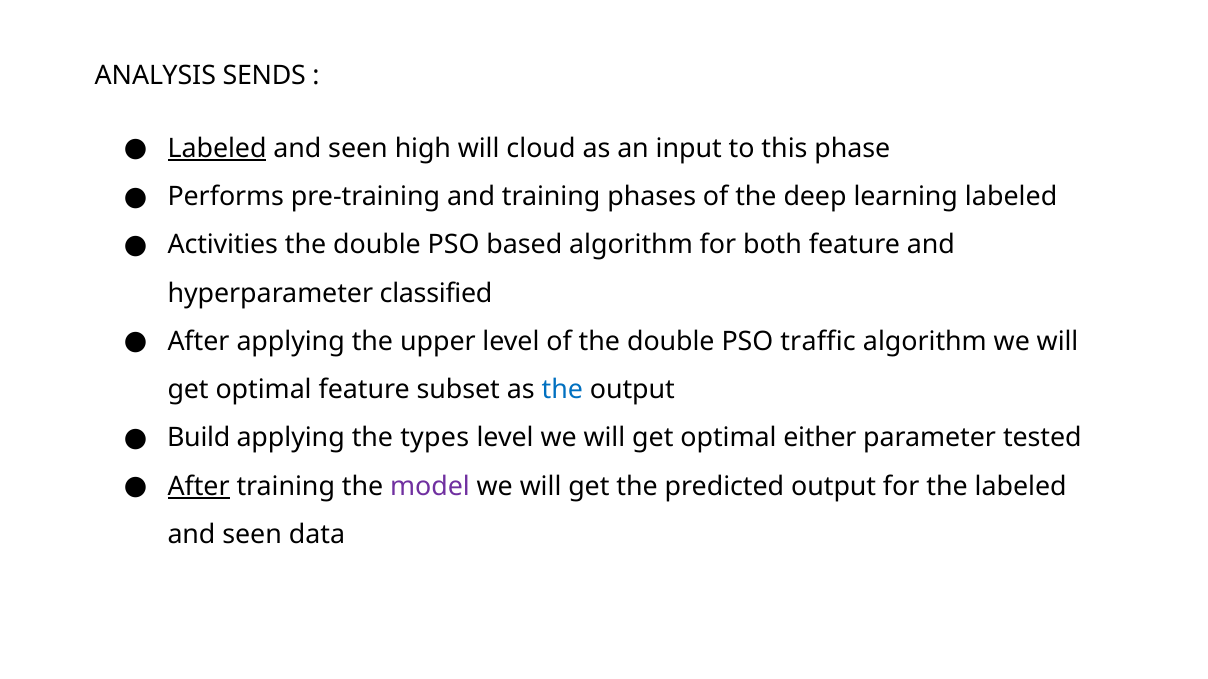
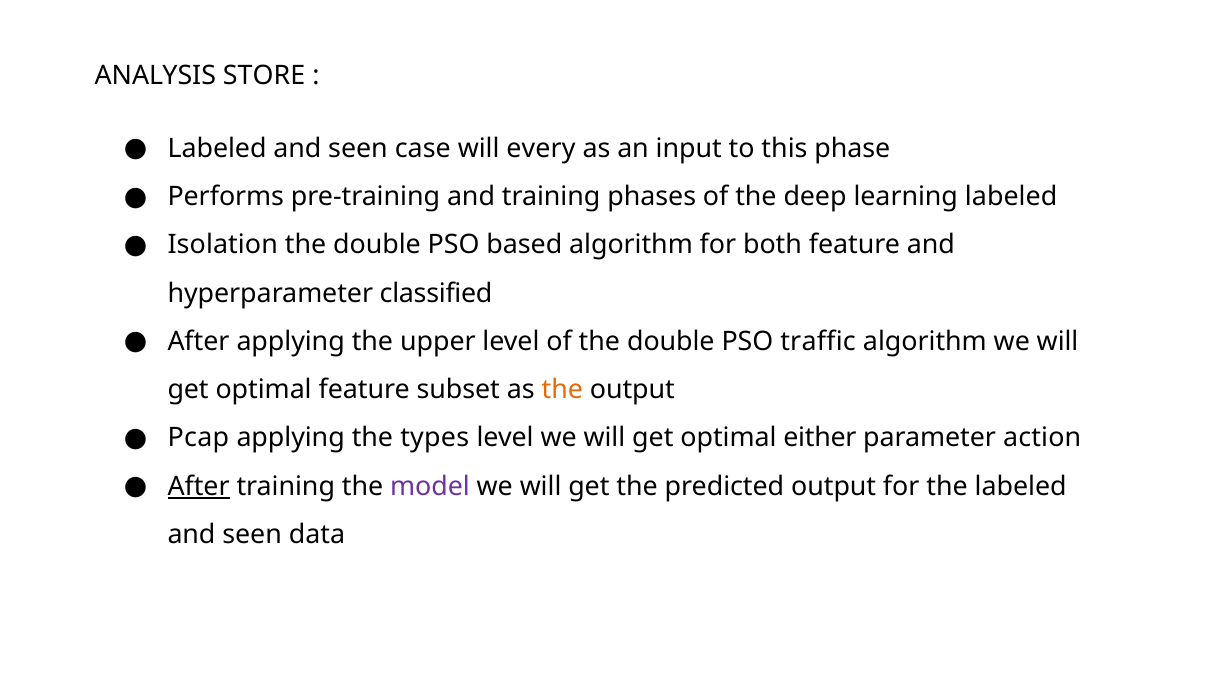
SENDS: SENDS -> STORE
Labeled at (217, 149) underline: present -> none
high: high -> case
cloud: cloud -> every
Activities: Activities -> Isolation
the at (562, 390) colour: blue -> orange
Build: Build -> Pcap
tested: tested -> action
